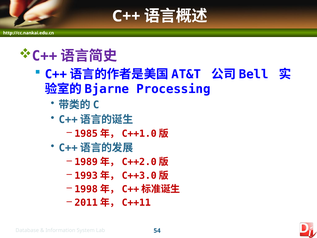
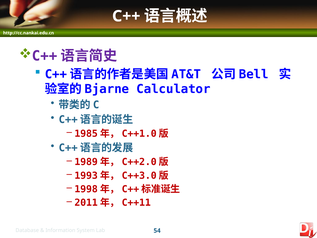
Processing: Processing -> Calculator
